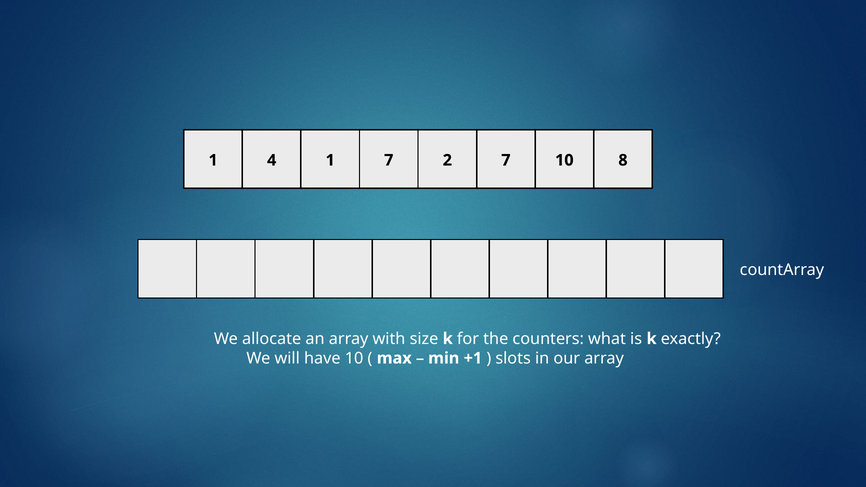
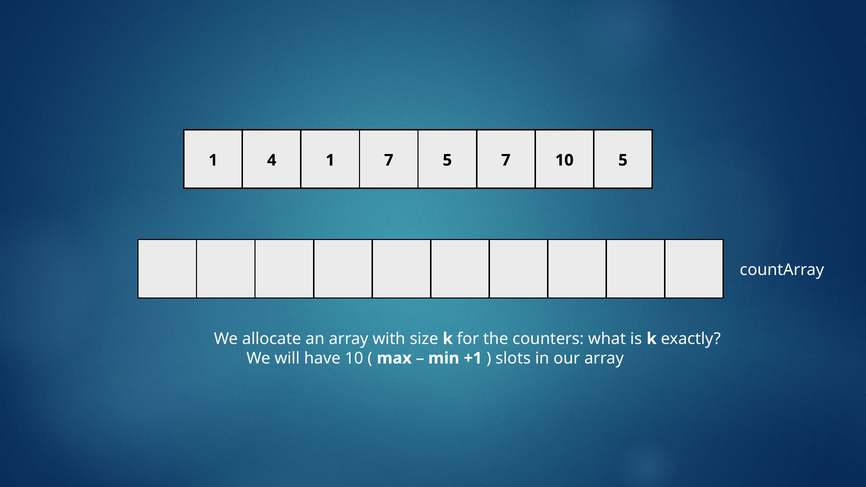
7 2: 2 -> 5
10 8: 8 -> 5
